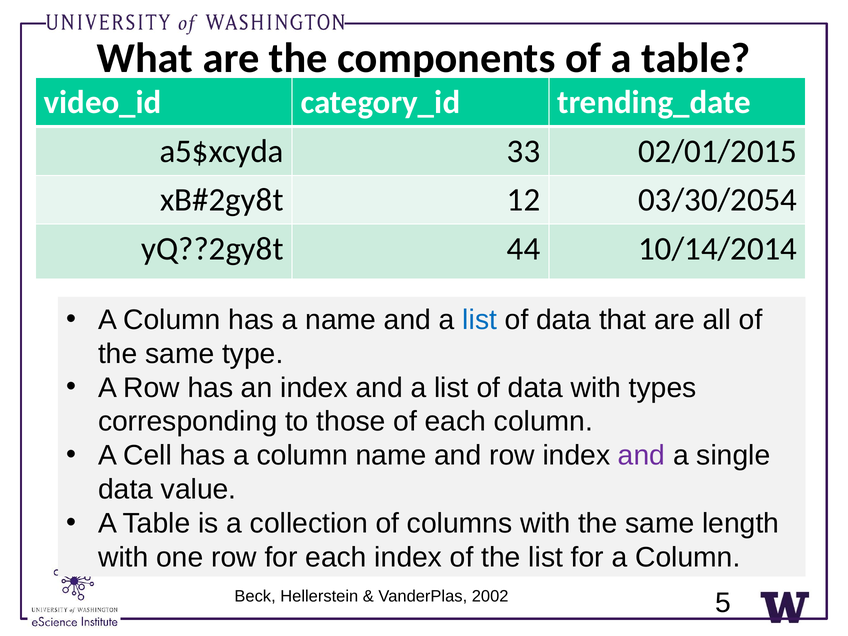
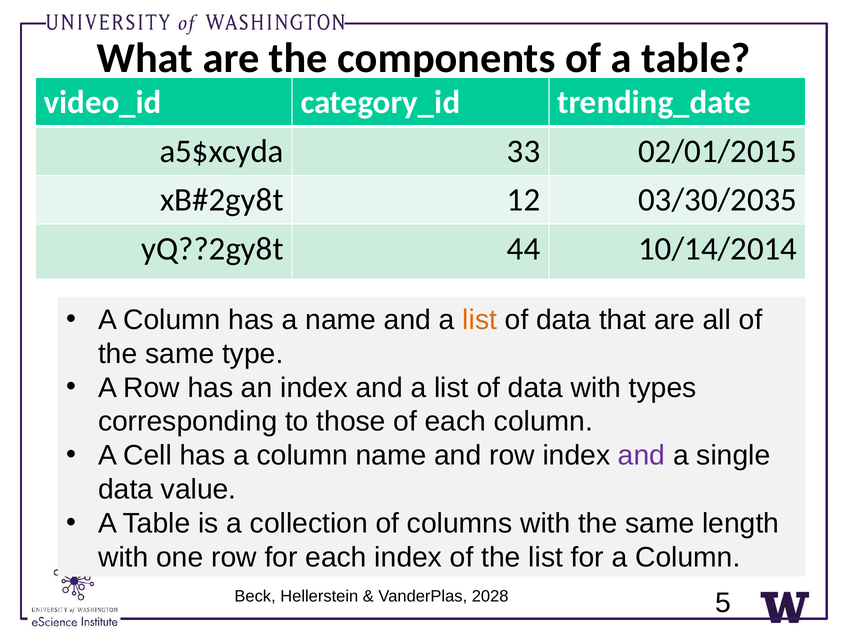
03/30/2054: 03/30/2054 -> 03/30/2035
list at (480, 320) colour: blue -> orange
2002: 2002 -> 2028
